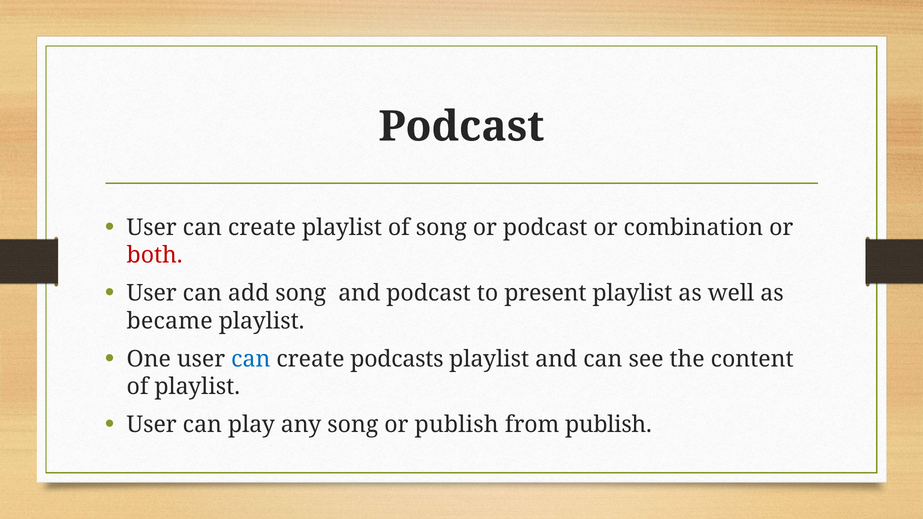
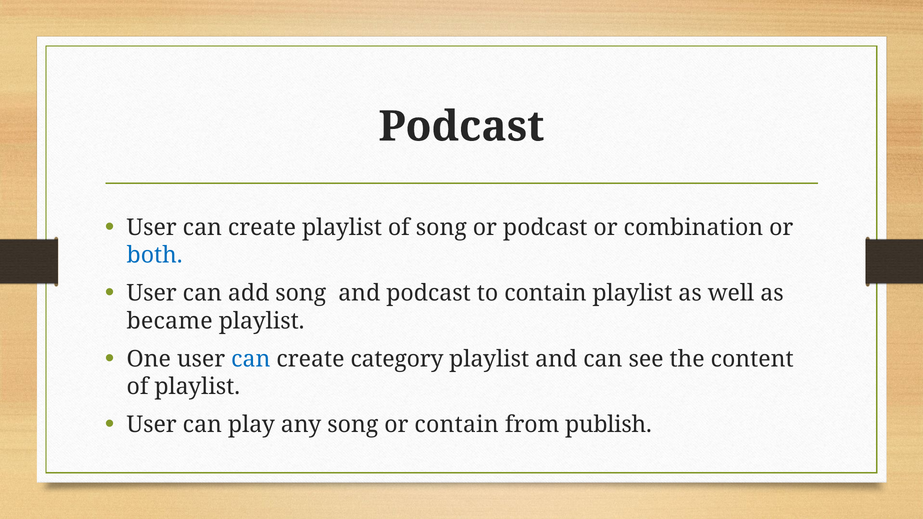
both colour: red -> blue
to present: present -> contain
podcasts: podcasts -> category
or publish: publish -> contain
